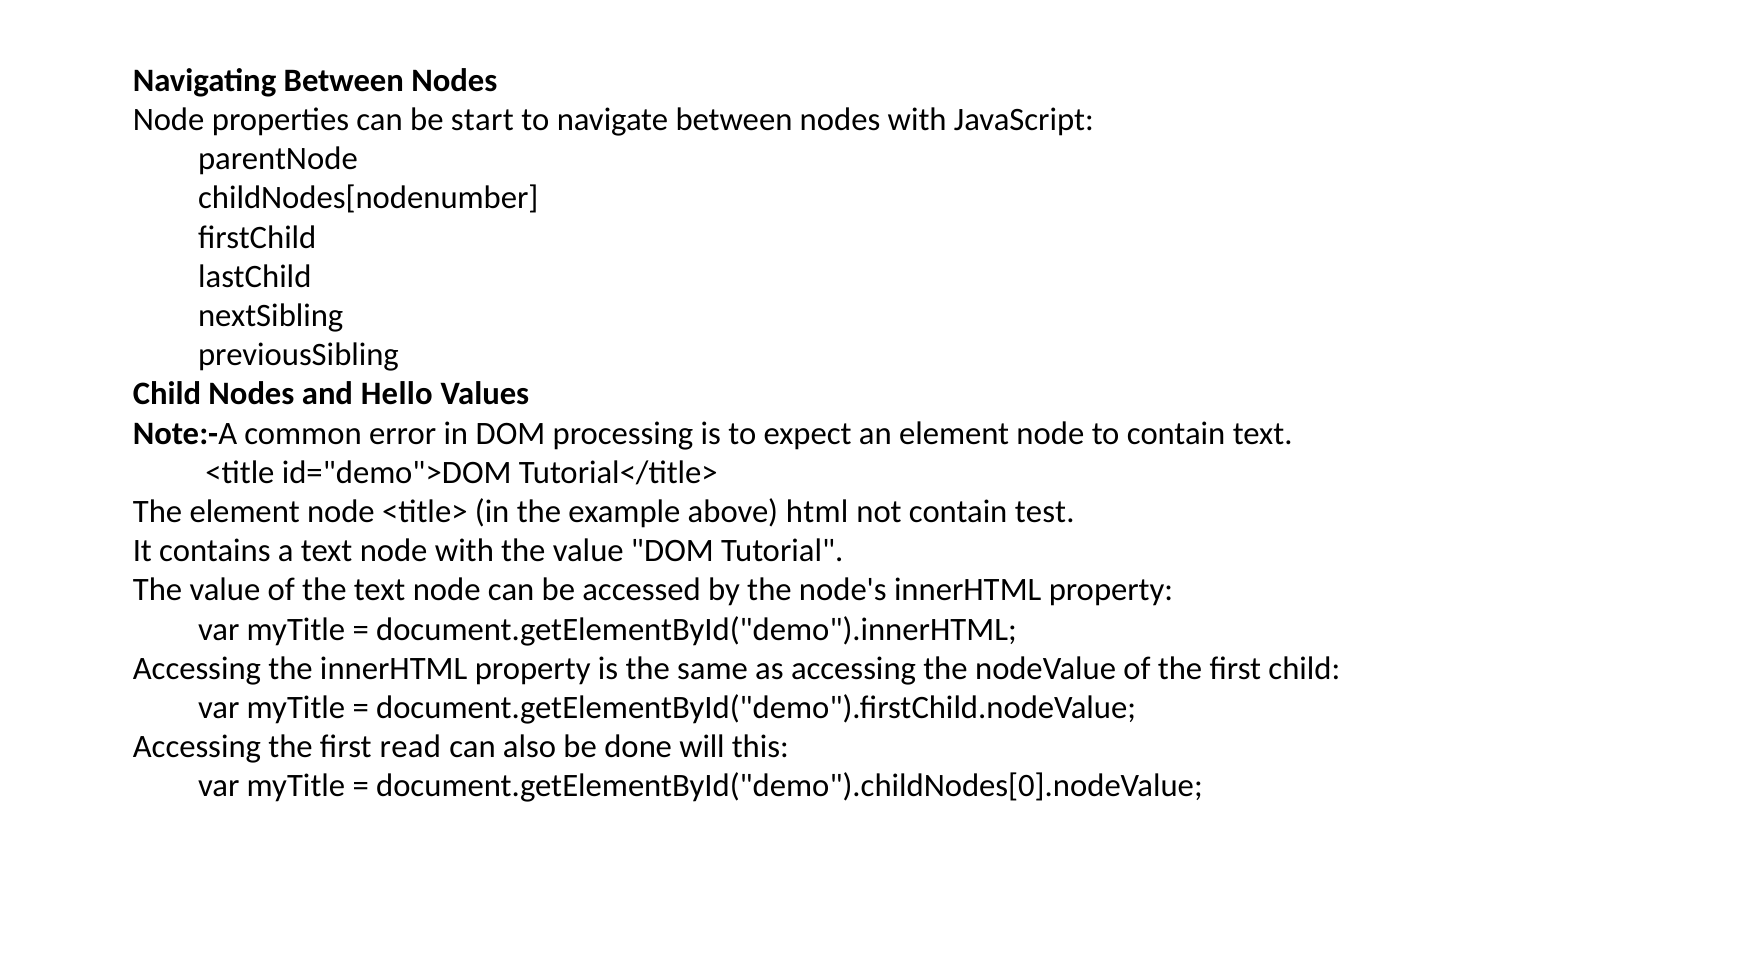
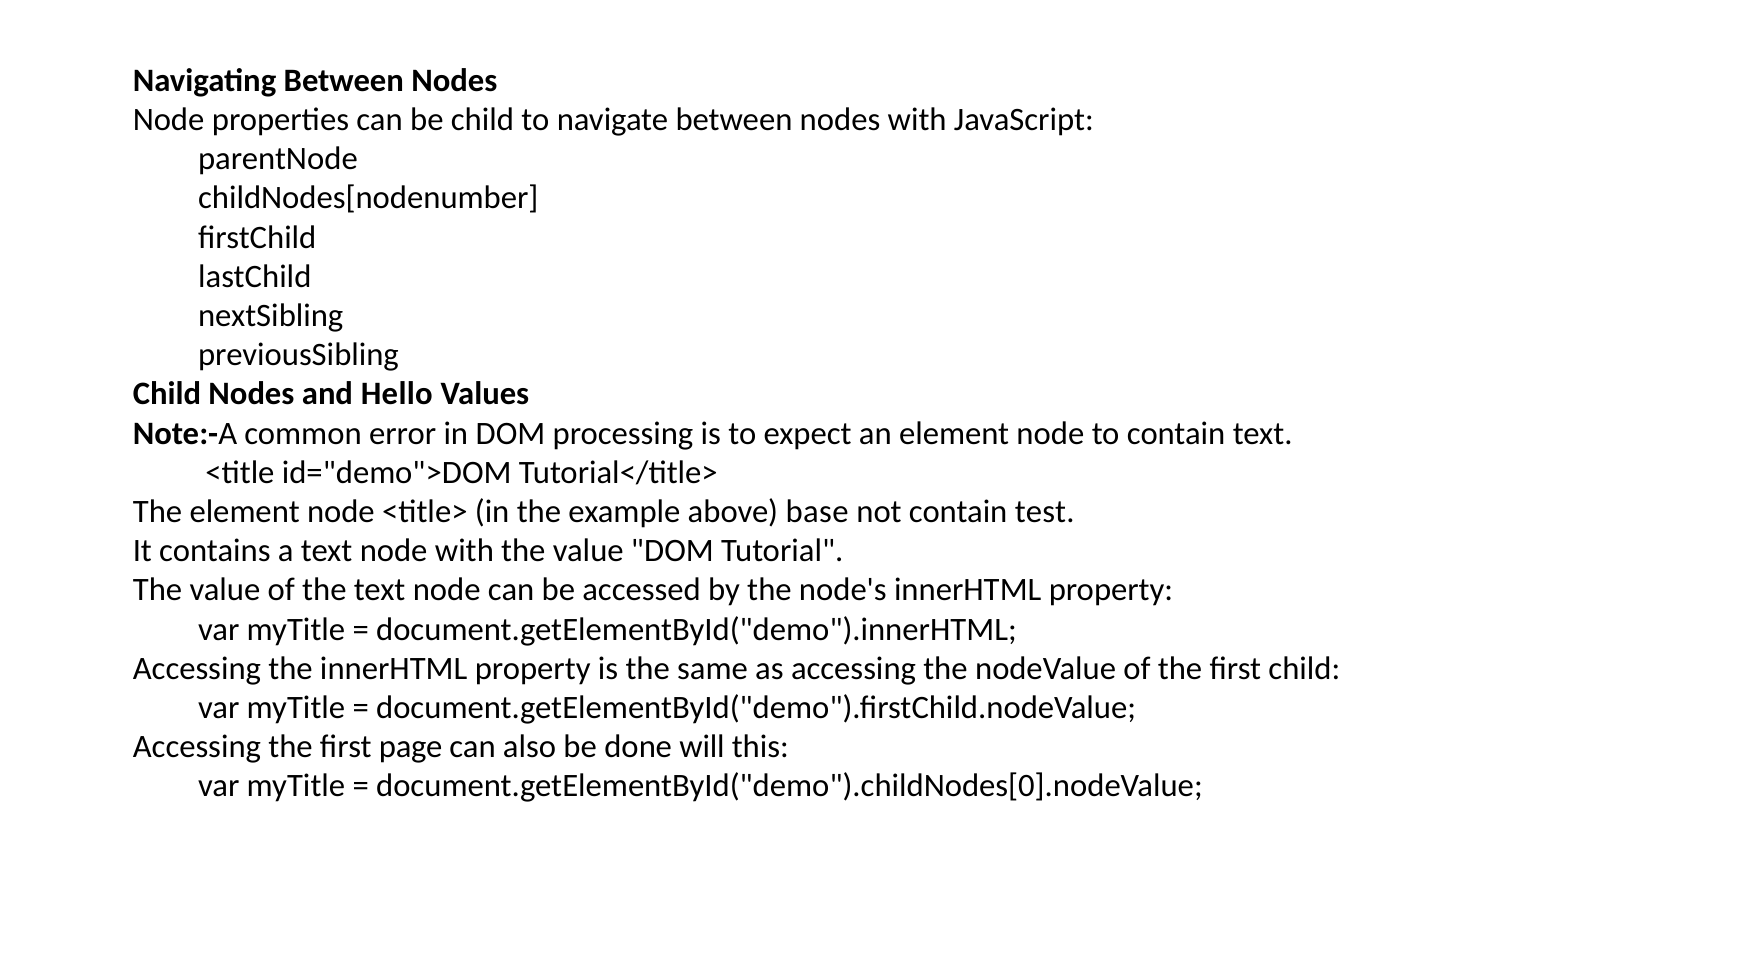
be start: start -> child
html: html -> base
read: read -> page
